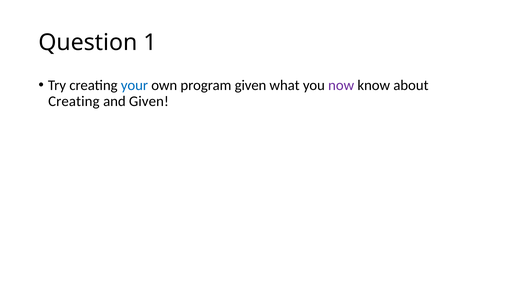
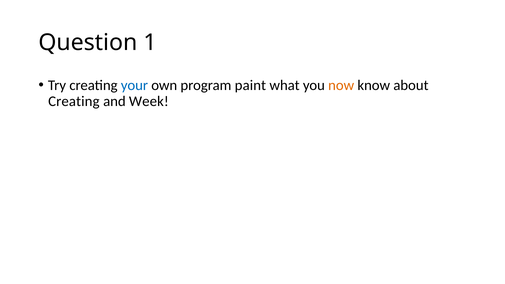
program given: given -> paint
now colour: purple -> orange
and Given: Given -> Week
